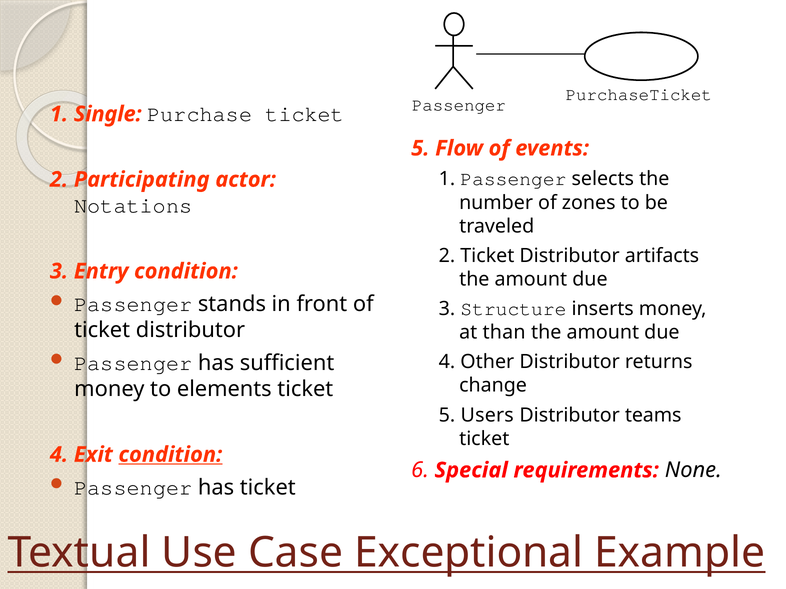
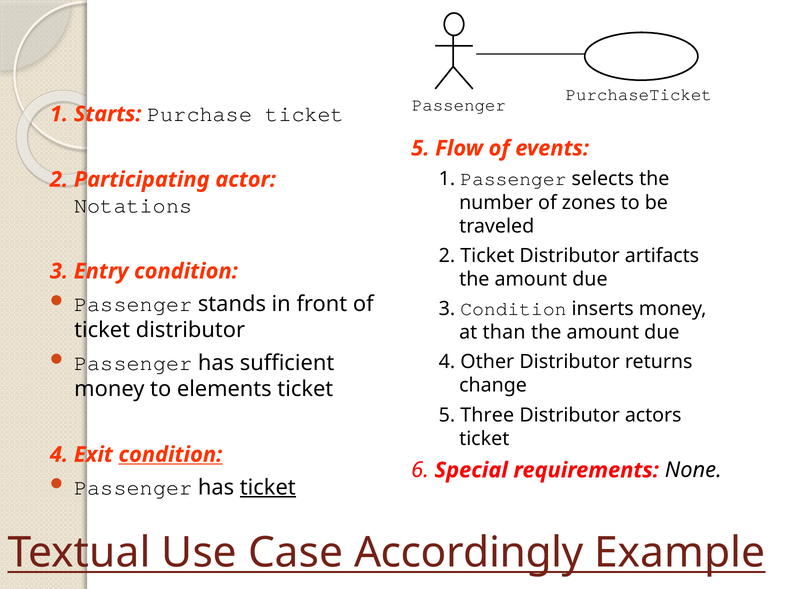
Single: Single -> Starts
3 Structure: Structure -> Condition
Users: Users -> Three
teams: teams -> actors
ticket at (268, 488) underline: none -> present
Exceptional: Exceptional -> Accordingly
